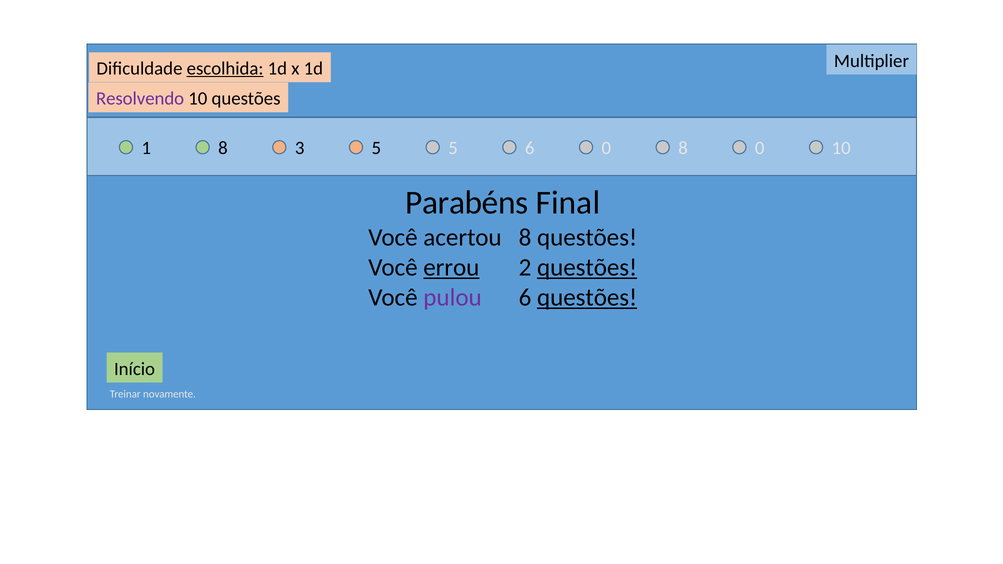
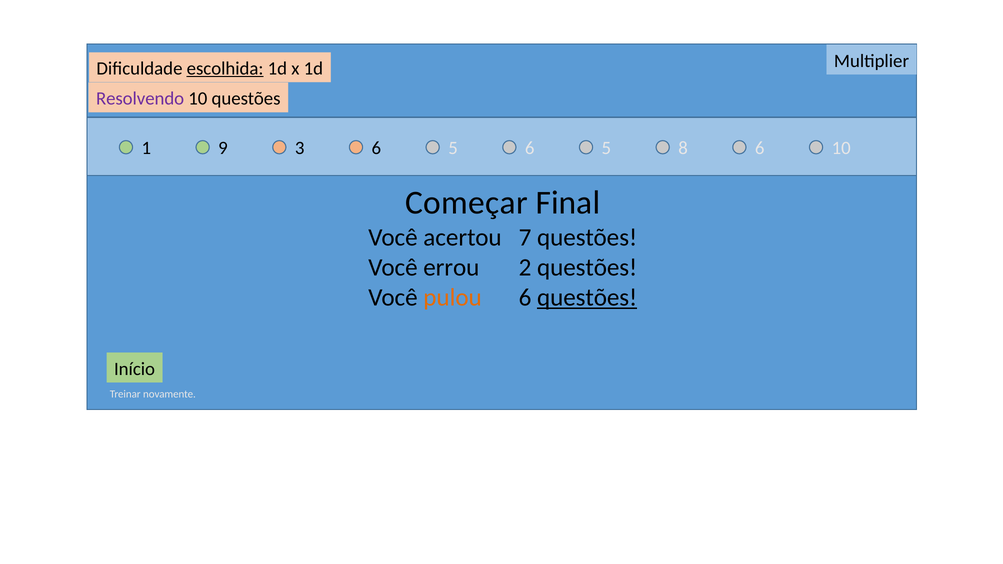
1 8: 8 -> 9
3 5: 5 -> 6
5 6 0: 0 -> 5
8 0: 0 -> 6
Parabéns: Parabéns -> Começar
acertou 8: 8 -> 7
errou underline: present -> none
questões at (587, 268) underline: present -> none
pulou colour: purple -> orange
